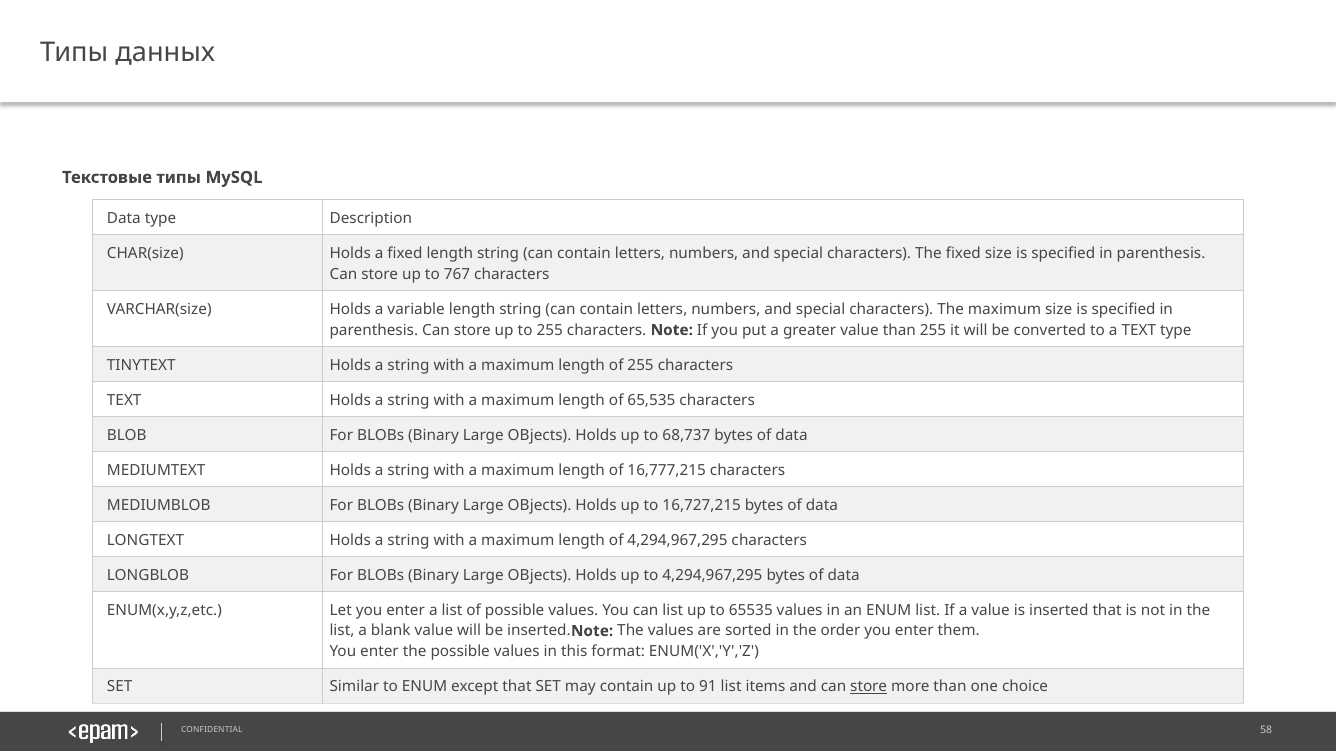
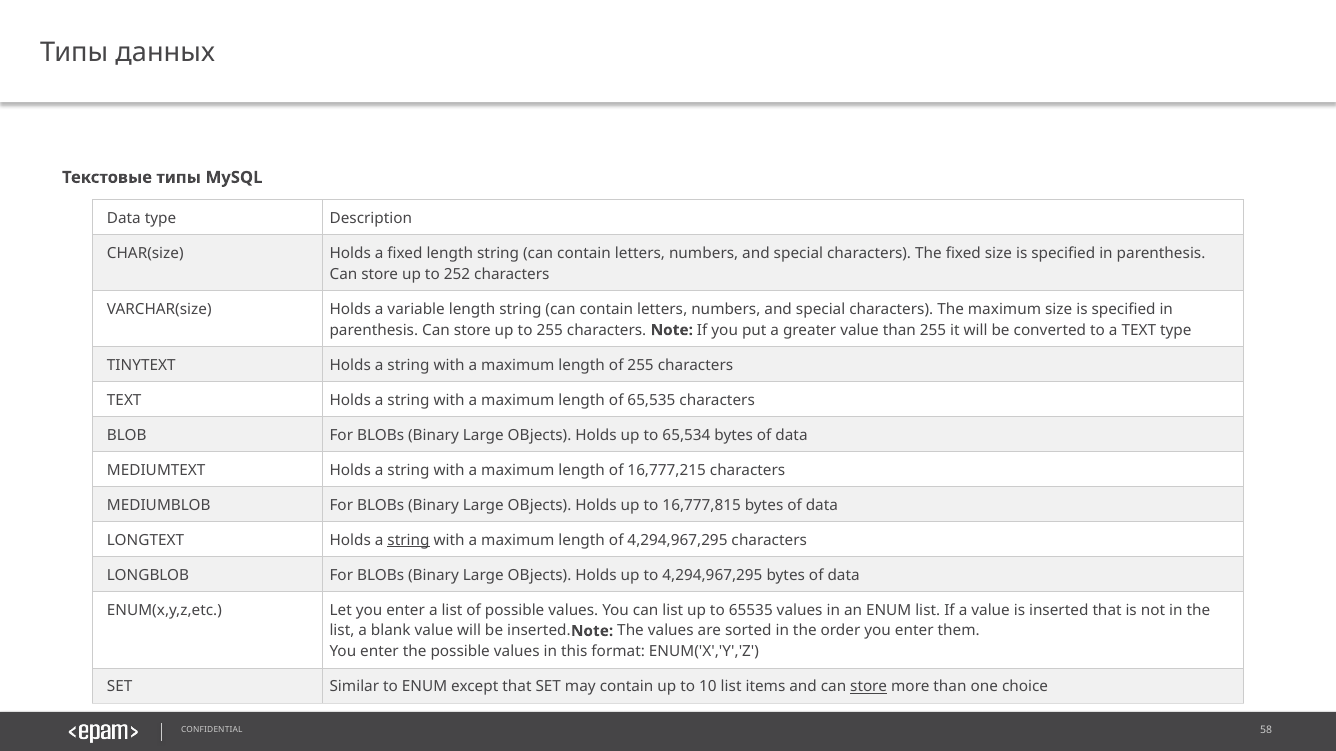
767: 767 -> 252
68,737: 68,737 -> 65,534
16,727,215: 16,727,215 -> 16,777,815
string at (409, 540) underline: none -> present
91: 91 -> 10
